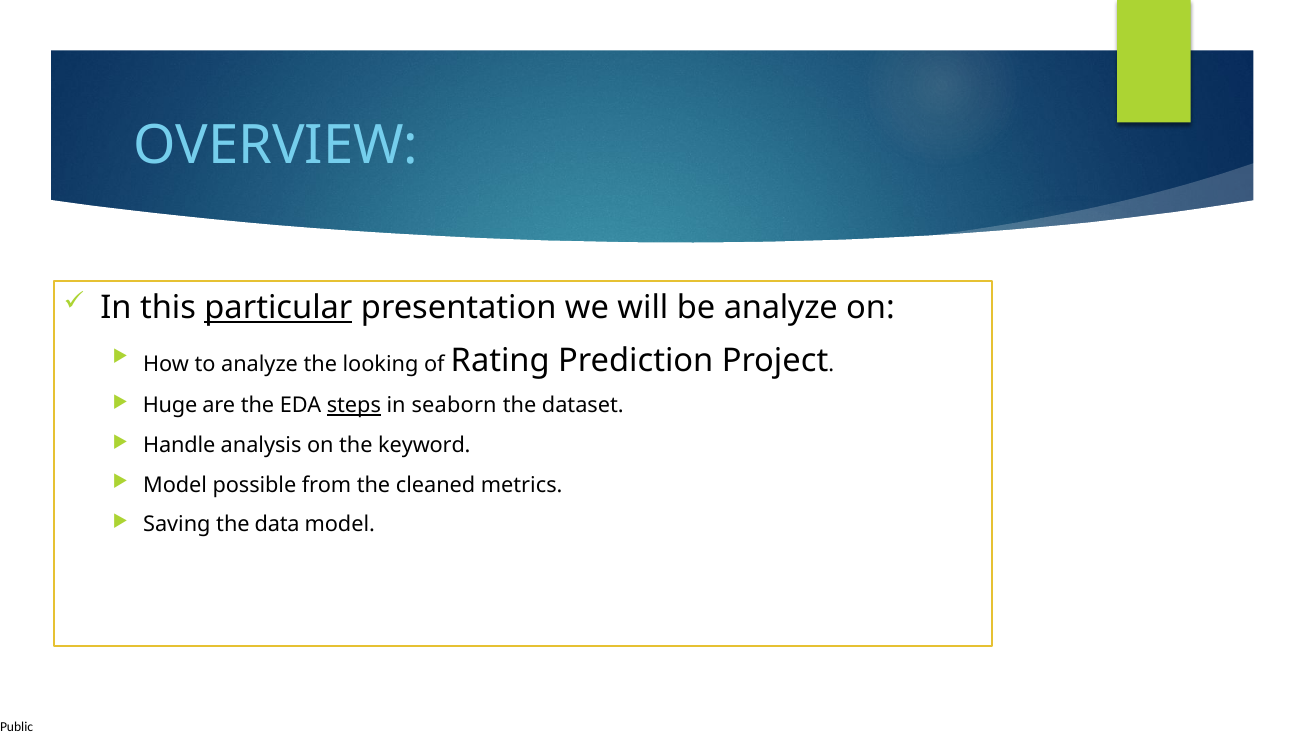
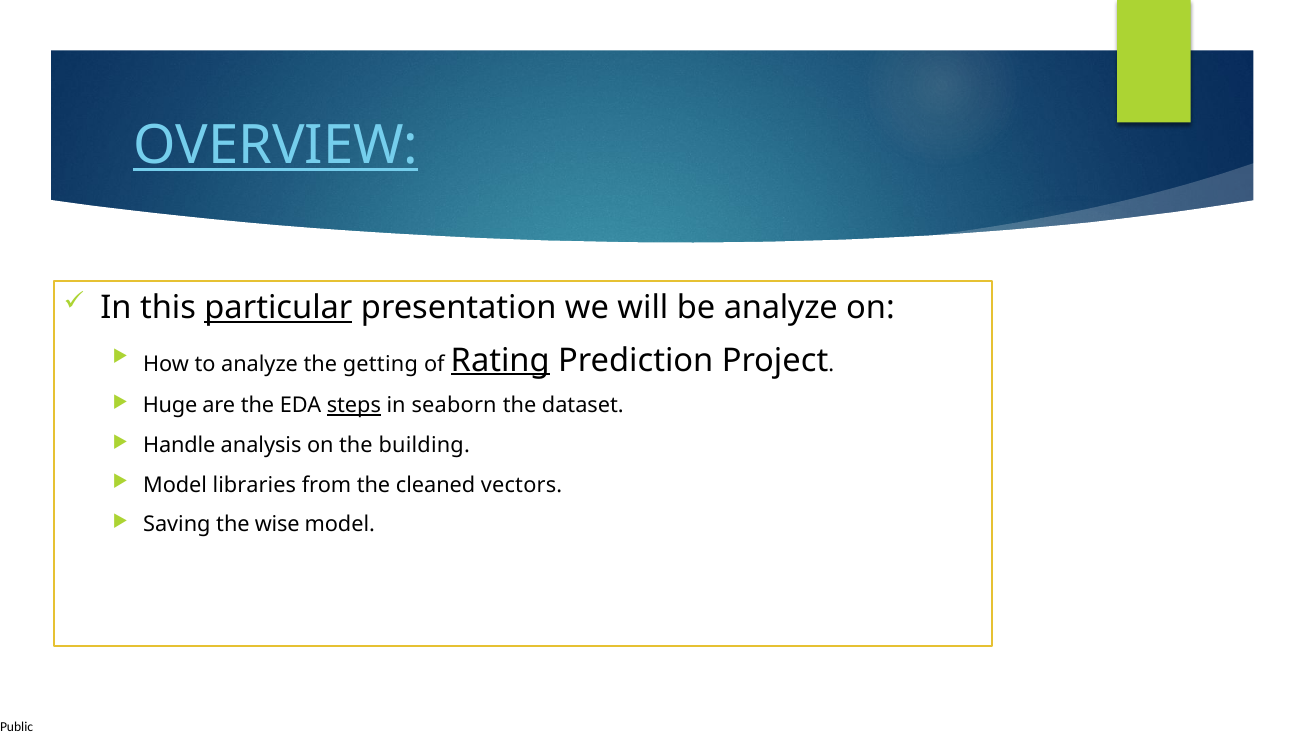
OVERVIEW underline: none -> present
looking: looking -> getting
Rating underline: none -> present
keyword: keyword -> building
possible: possible -> libraries
metrics: metrics -> vectors
data: data -> wise
